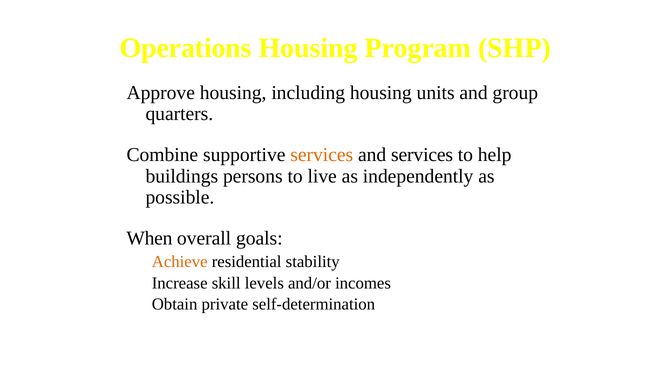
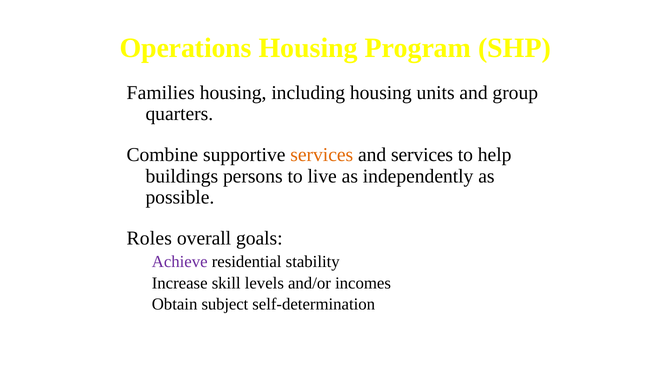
Approve: Approve -> Families
When: When -> Roles
Achieve colour: orange -> purple
private: private -> subject
